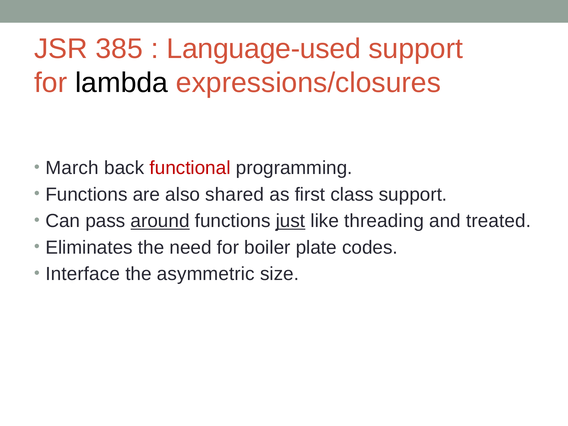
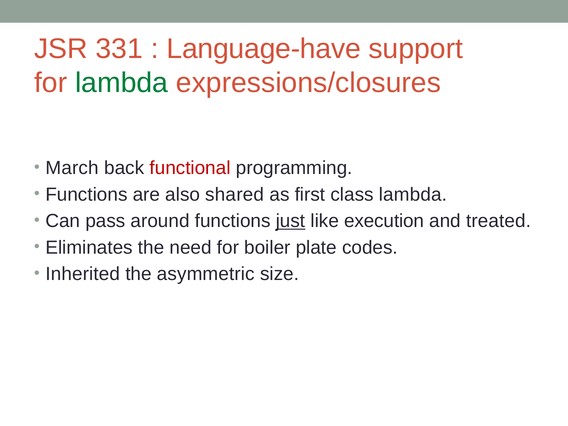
385: 385 -> 331
Language-used: Language-used -> Language-have
lambda at (122, 83) colour: black -> green
class support: support -> lambda
around underline: present -> none
threading: threading -> execution
Interface: Interface -> Inherited
